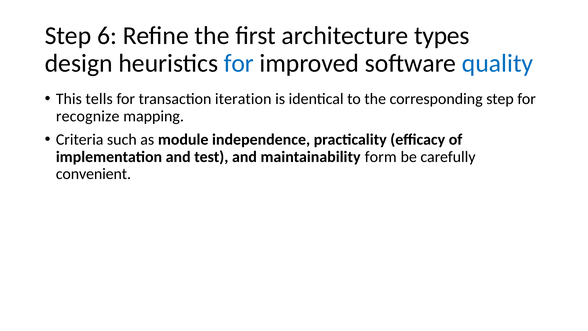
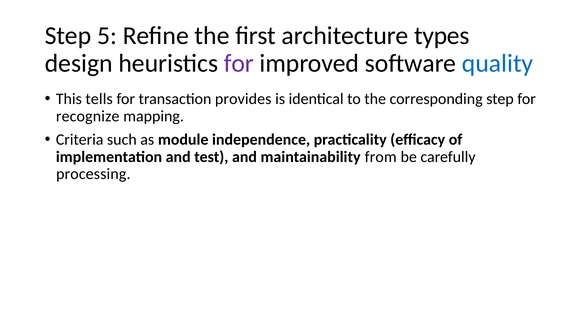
6: 6 -> 5
for at (239, 63) colour: blue -> purple
iteration: iteration -> provides
form: form -> from
convenient: convenient -> processing
